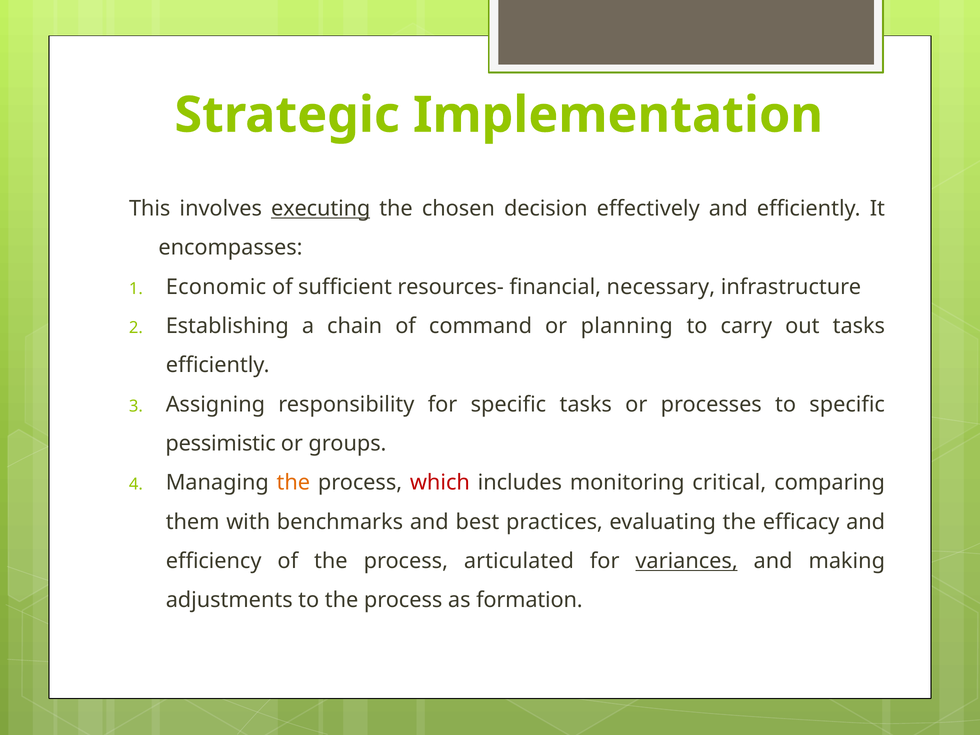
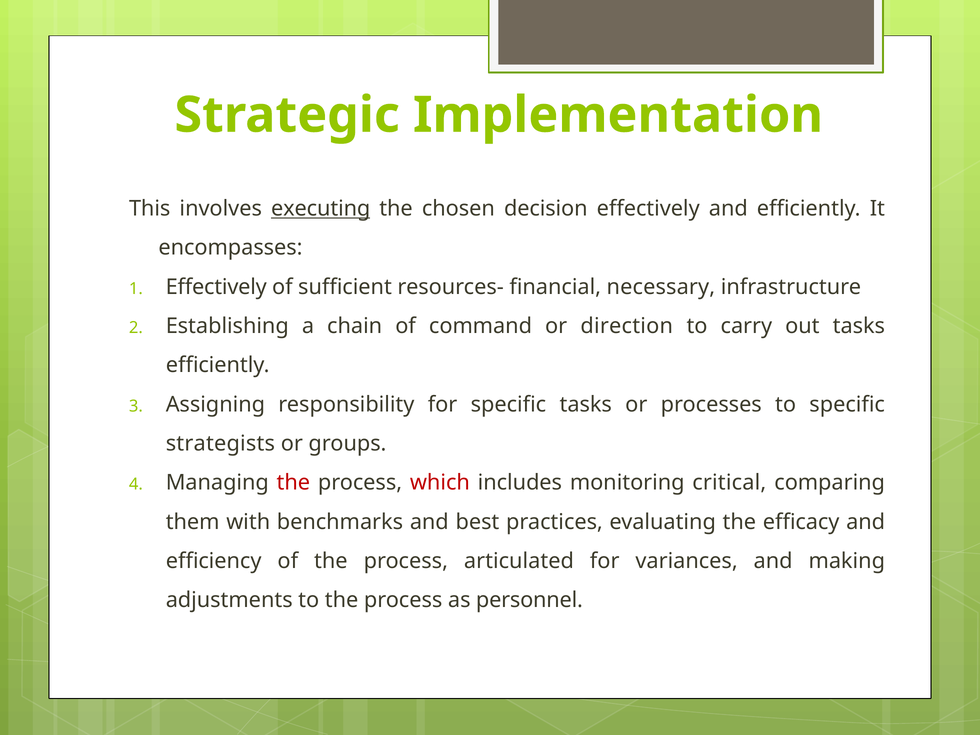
Economic at (216, 287): Economic -> Effectively
planning: planning -> direction
pessimistic: pessimistic -> strategists
the at (293, 483) colour: orange -> red
variances underline: present -> none
formation: formation -> personnel
